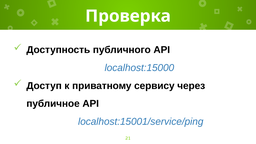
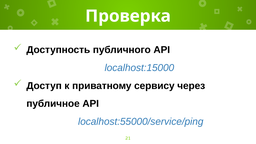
localhost:15001/service/ping: localhost:15001/service/ping -> localhost:55000/service/ping
